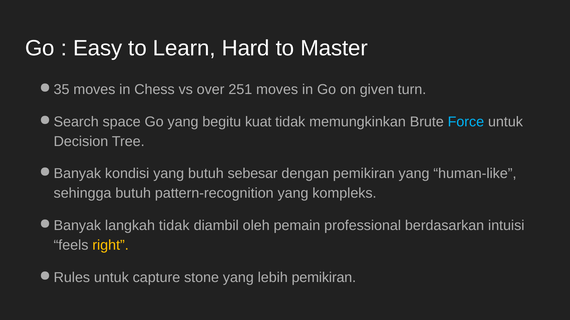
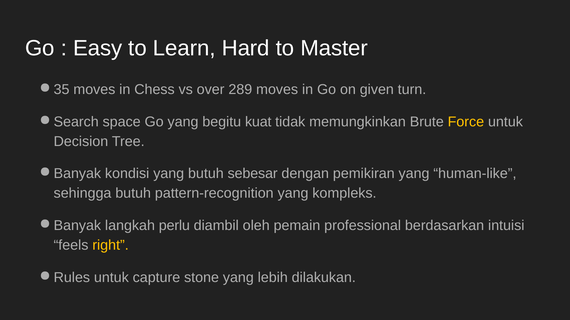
251: 251 -> 289
Force colour: light blue -> yellow
langkah tidak: tidak -> perlu
lebih pemikiran: pemikiran -> dilakukan
